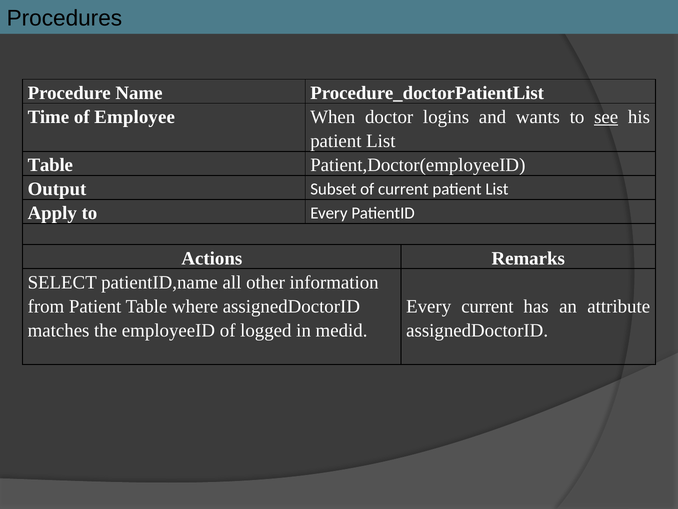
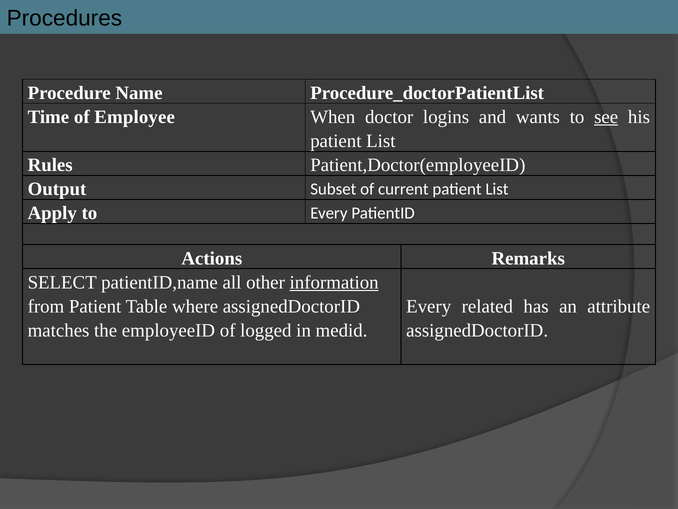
Table at (50, 165): Table -> Rules
information underline: none -> present
Every current: current -> related
